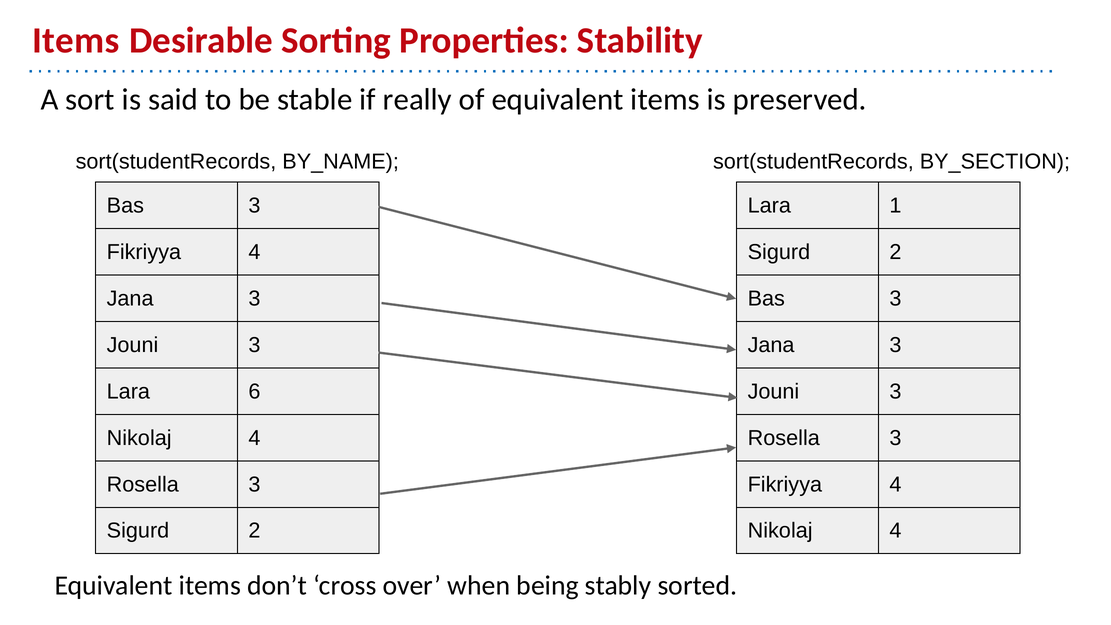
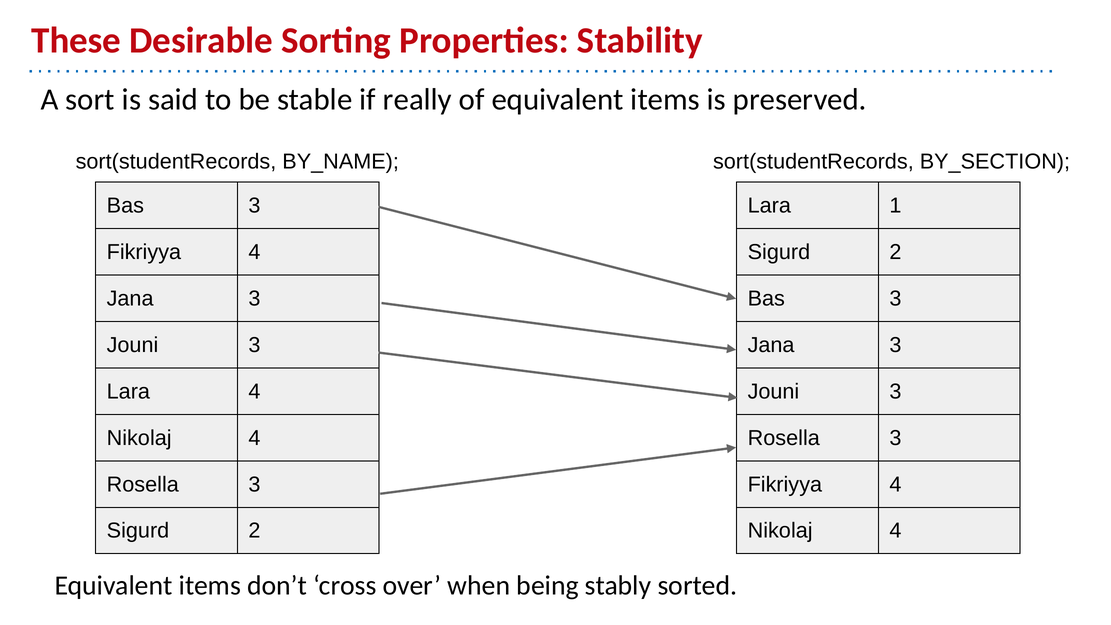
Items at (76, 41): Items -> These
Lara 6: 6 -> 4
